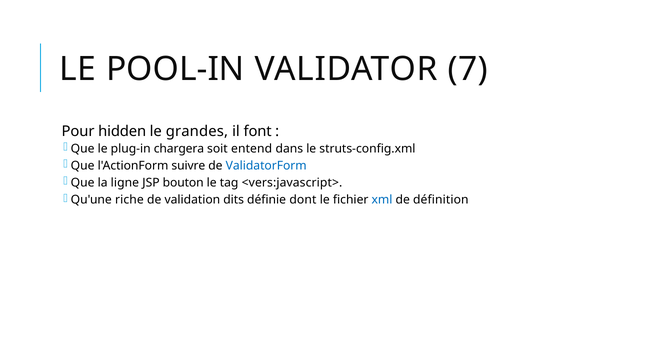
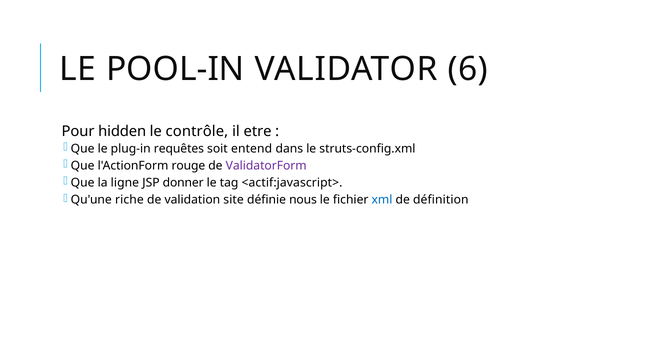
7: 7 -> 6
grandes: grandes -> contrôle
font: font -> etre
chargera: chargera -> requêtes
suivre: suivre -> rouge
ValidatorForm colour: blue -> purple
bouton: bouton -> donner
<vers:javascript>: <vers:javascript> -> <actif:javascript>
dits: dits -> site
dont: dont -> nous
